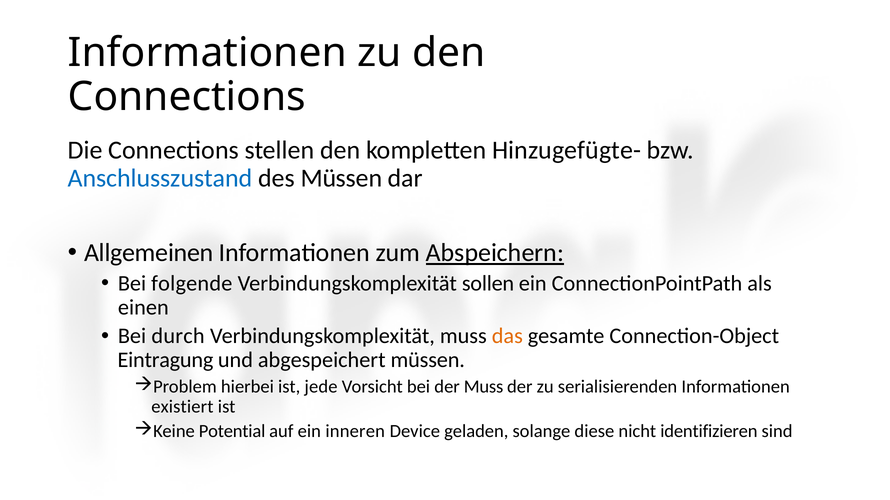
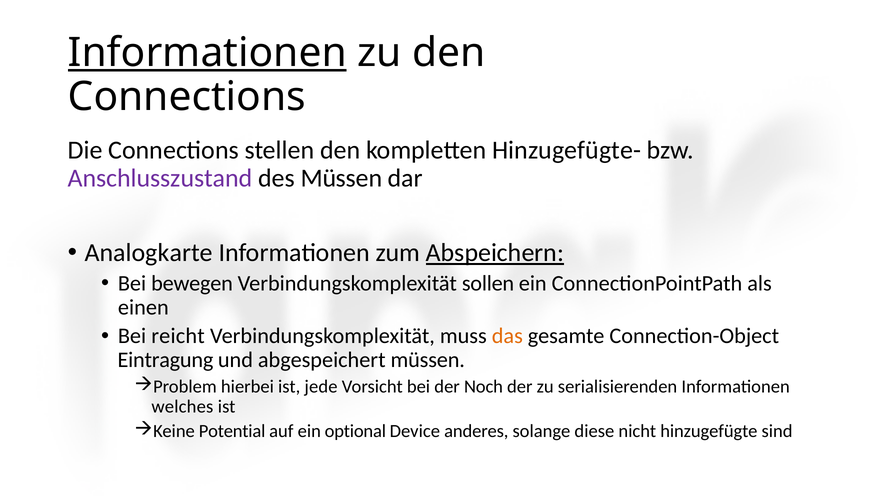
Informationen at (207, 53) underline: none -> present
Anschlusszustand colour: blue -> purple
Allgemeinen: Allgemeinen -> Analogkarte
folgende: folgende -> bewegen
durch: durch -> reicht
der Muss: Muss -> Noch
existiert: existiert -> welches
inneren: inneren -> optional
geladen: geladen -> anderes
identifizieren: identifizieren -> hinzugefügte
